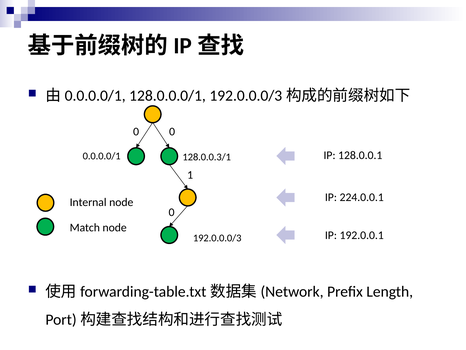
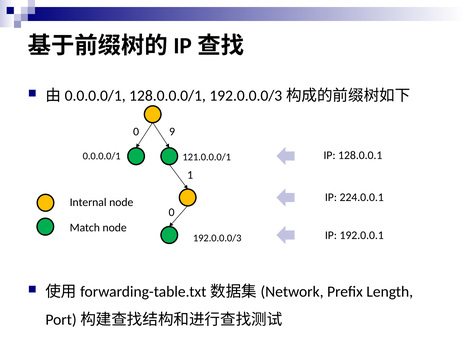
0 0: 0 -> 9
128.0.0.3/1: 128.0.0.3/1 -> 121.0.0.0/1
